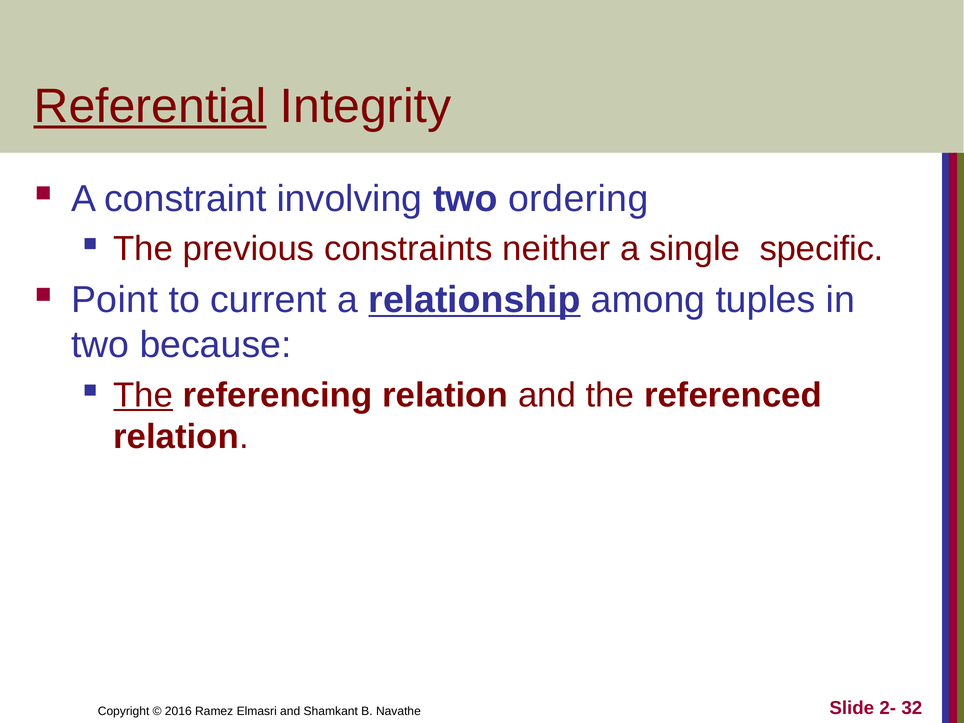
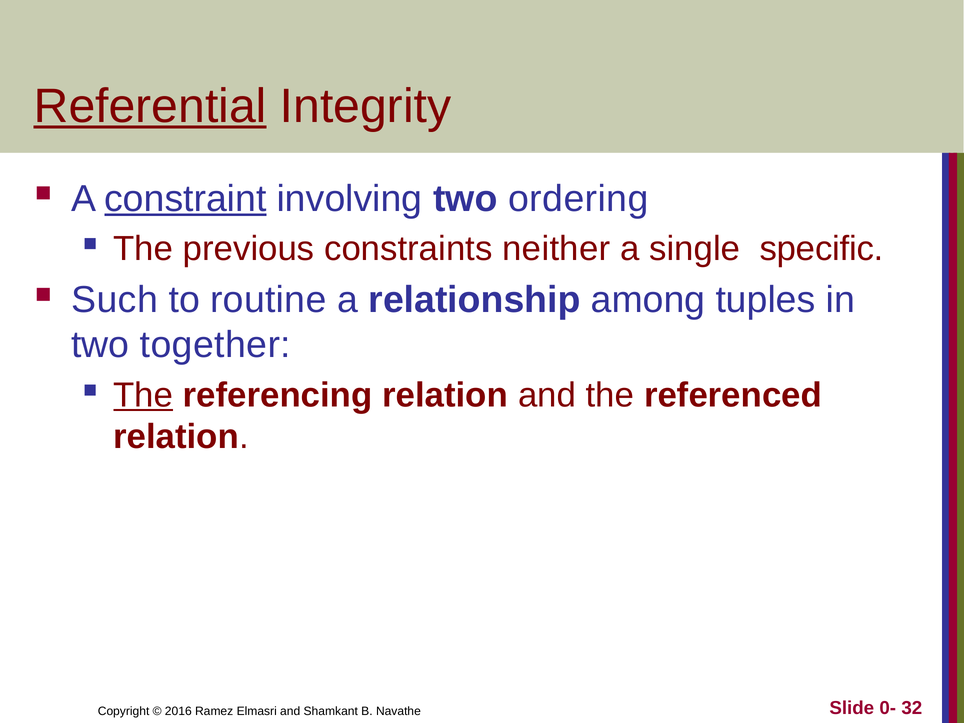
constraint underline: none -> present
Point: Point -> Such
current: current -> routine
relationship underline: present -> none
because: because -> together
2-: 2- -> 0-
